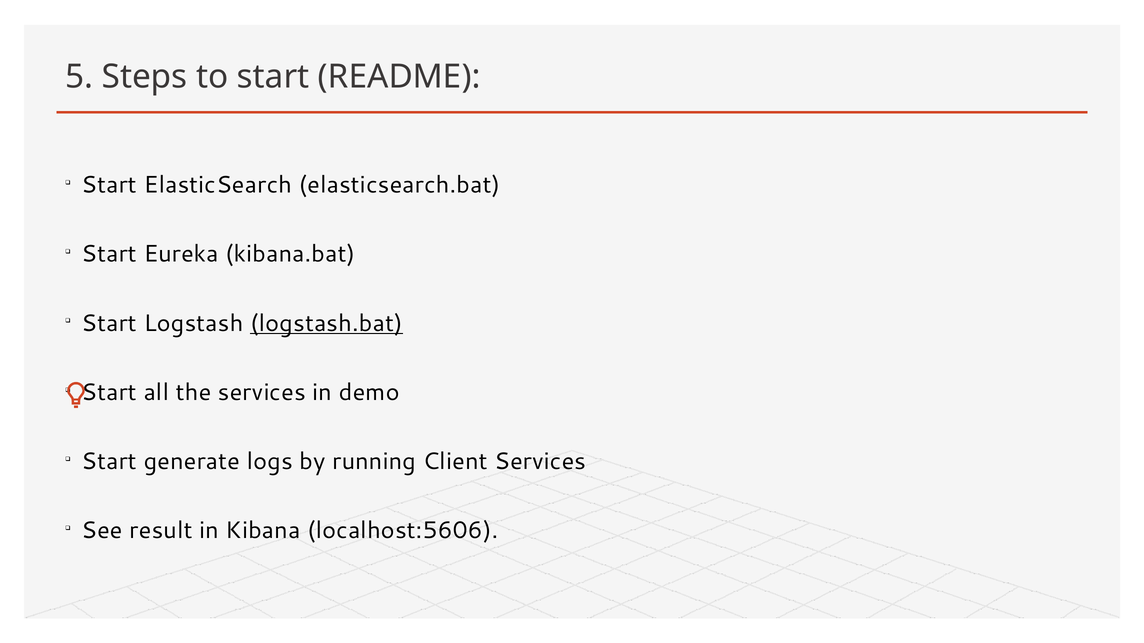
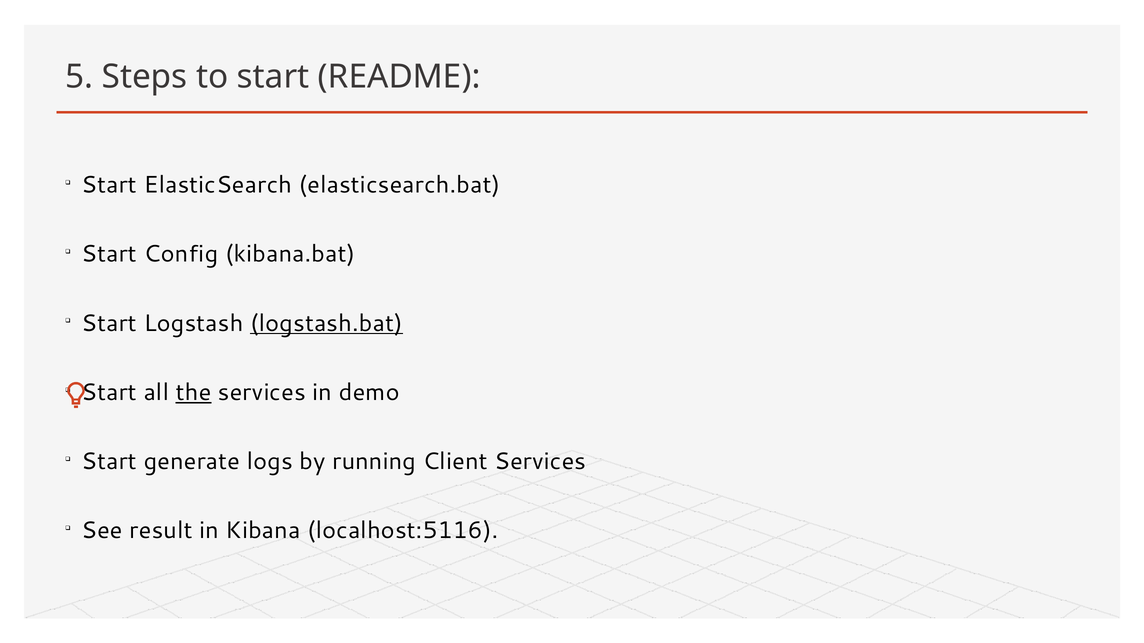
Eureka: Eureka -> Config
the underline: none -> present
localhost:5606: localhost:5606 -> localhost:5116
